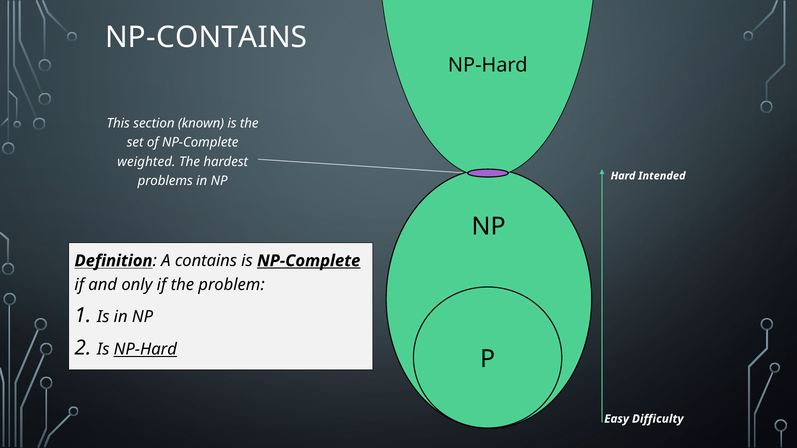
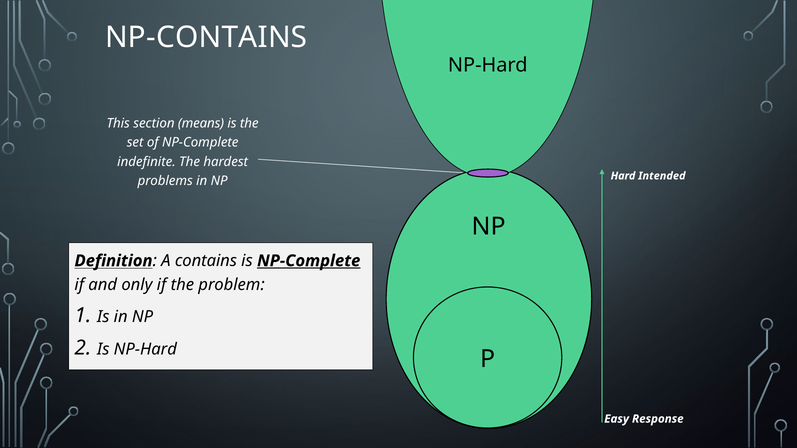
known: known -> means
weighted: weighted -> indefinite
NP-Hard at (145, 349) underline: present -> none
Difficulty: Difficulty -> Response
